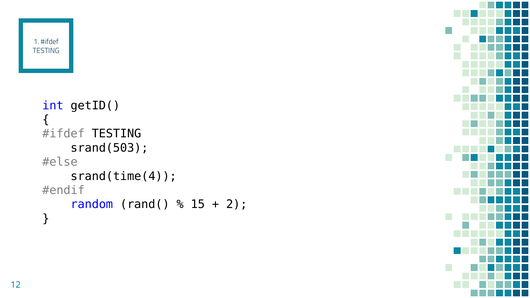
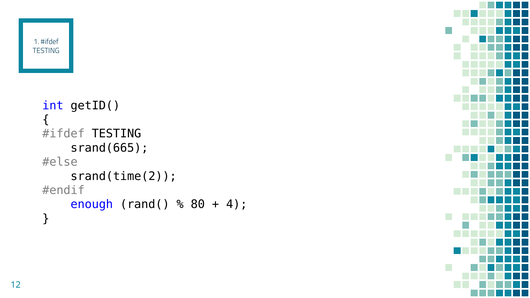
srand(503: srand(503 -> srand(665
srand(time(4: srand(time(4 -> srand(time(2
random: random -> enough
15: 15 -> 80
2: 2 -> 4
